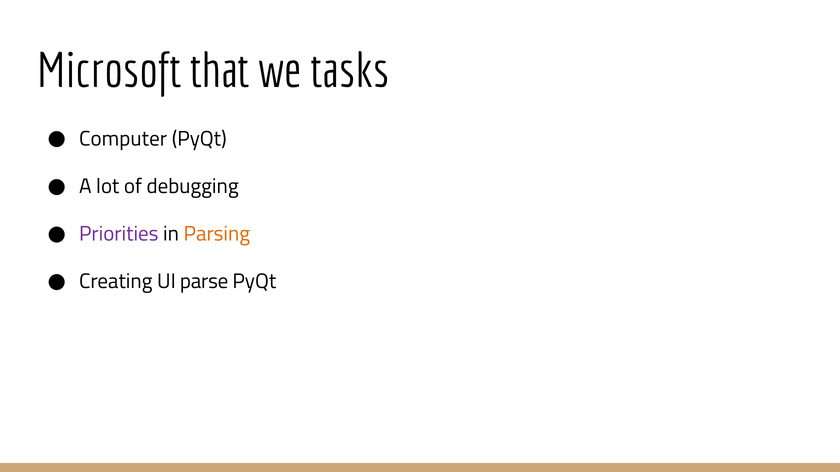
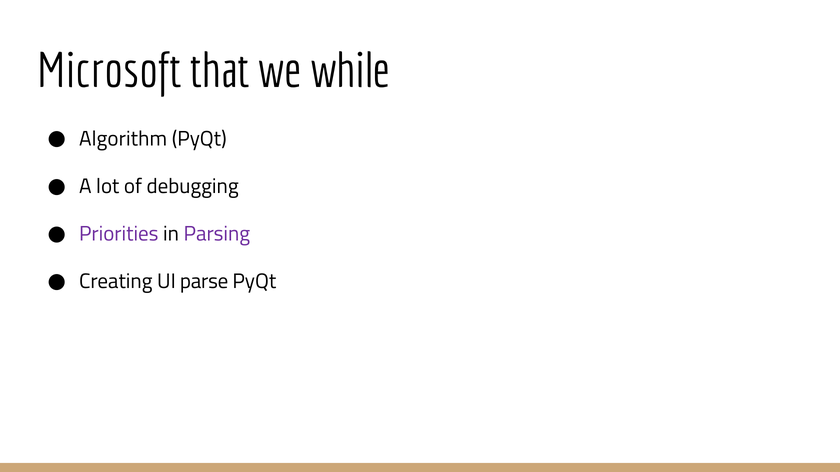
tasks: tasks -> while
Computer: Computer -> Algorithm
Parsing colour: orange -> purple
